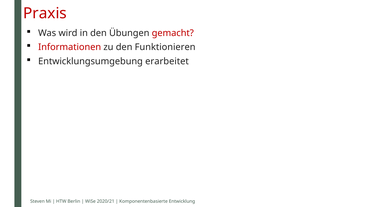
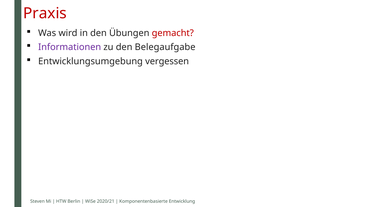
Informationen colour: red -> purple
Funktionieren: Funktionieren -> Belegaufgabe
erarbeitet: erarbeitet -> vergessen
